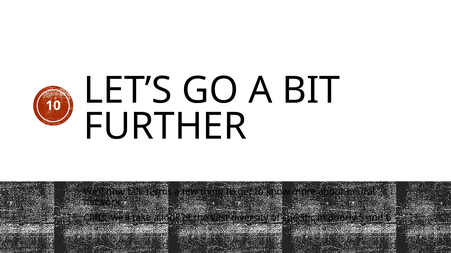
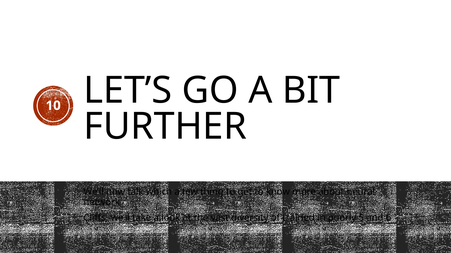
terms: terms -> which
specific: specific -> trained
